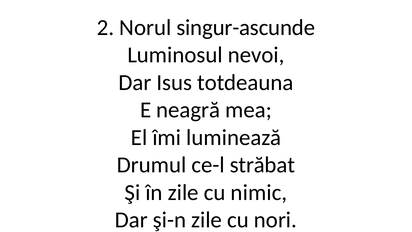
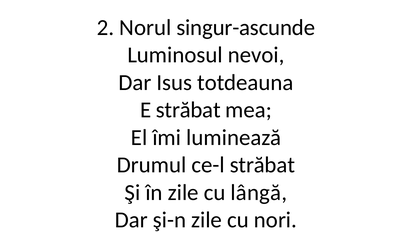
E neagră: neagră -> străbat
nimic: nimic -> lângă
